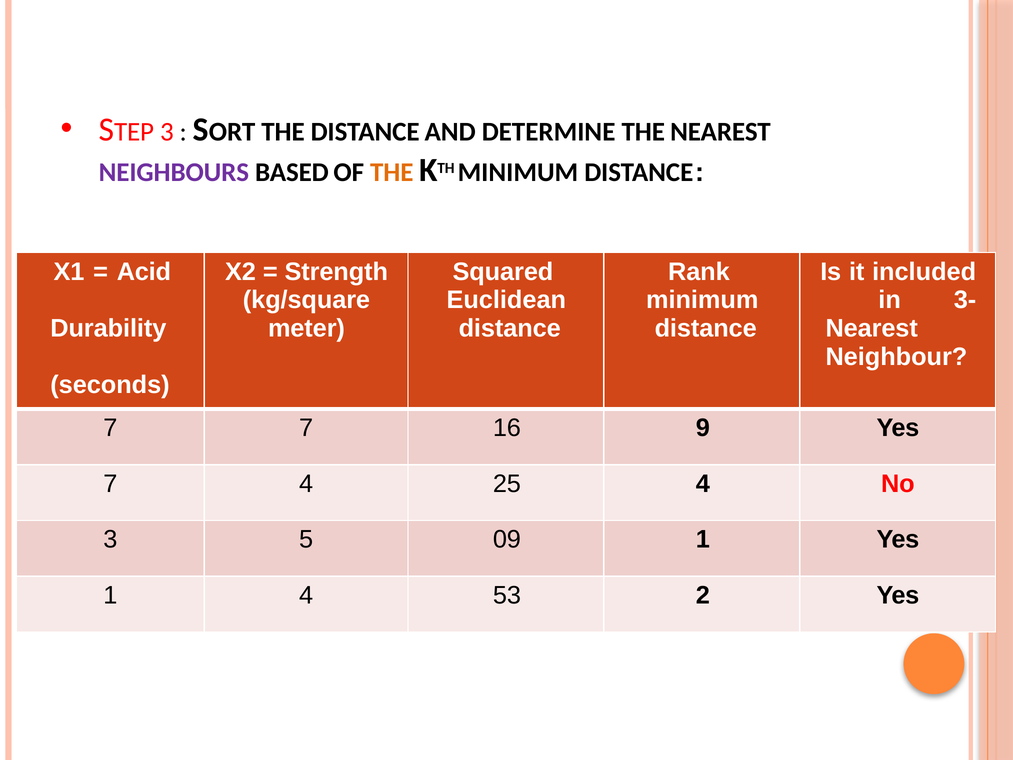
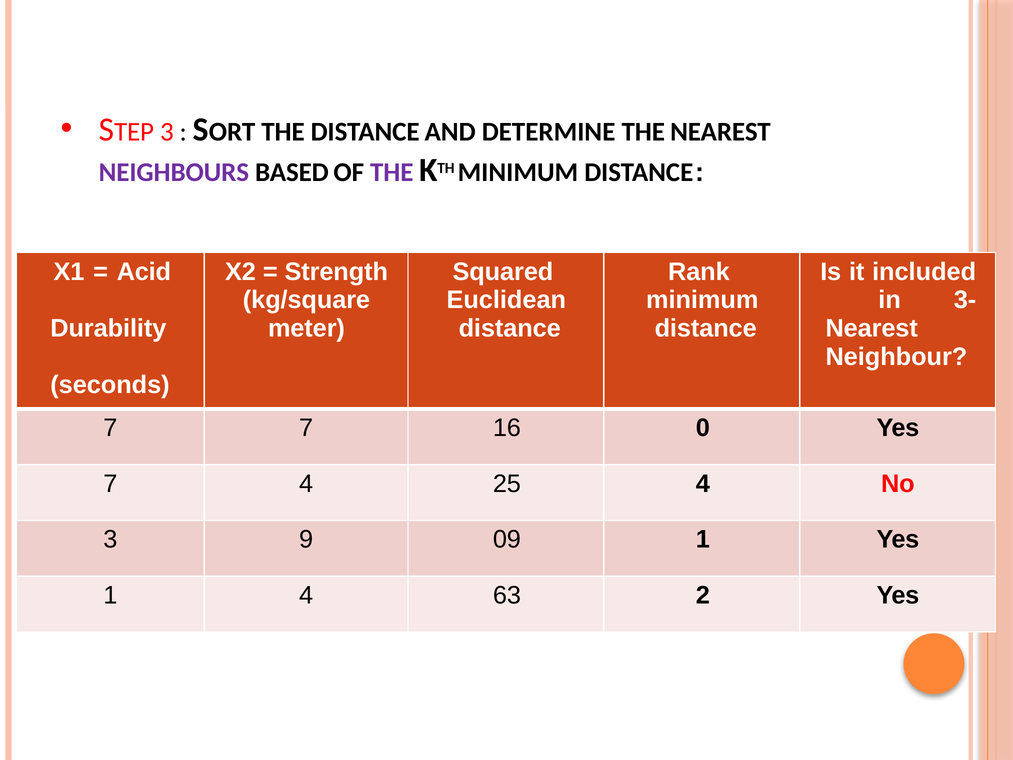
THE at (392, 172) colour: orange -> purple
9: 9 -> 0
5: 5 -> 9
53: 53 -> 63
